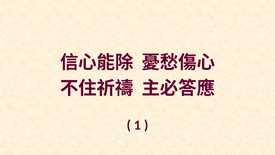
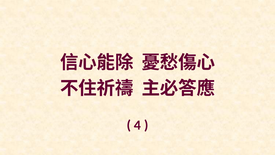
1: 1 -> 4
